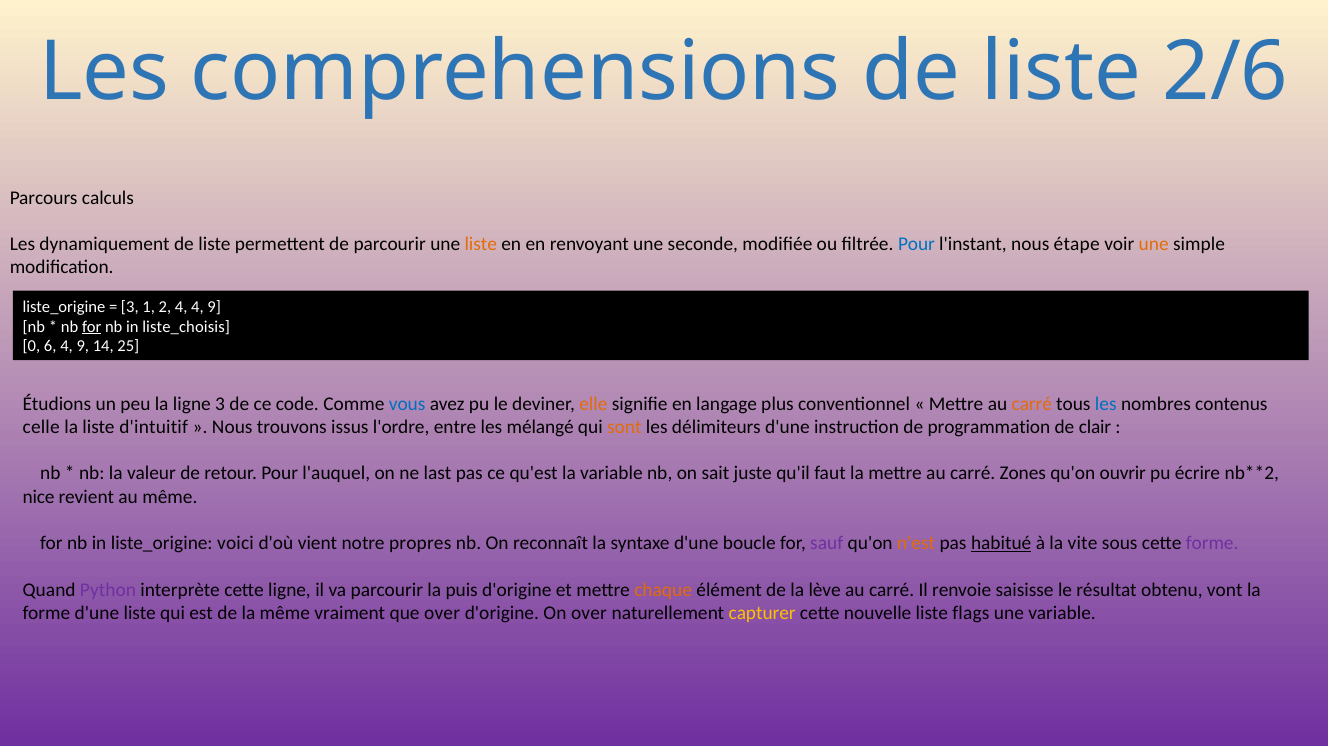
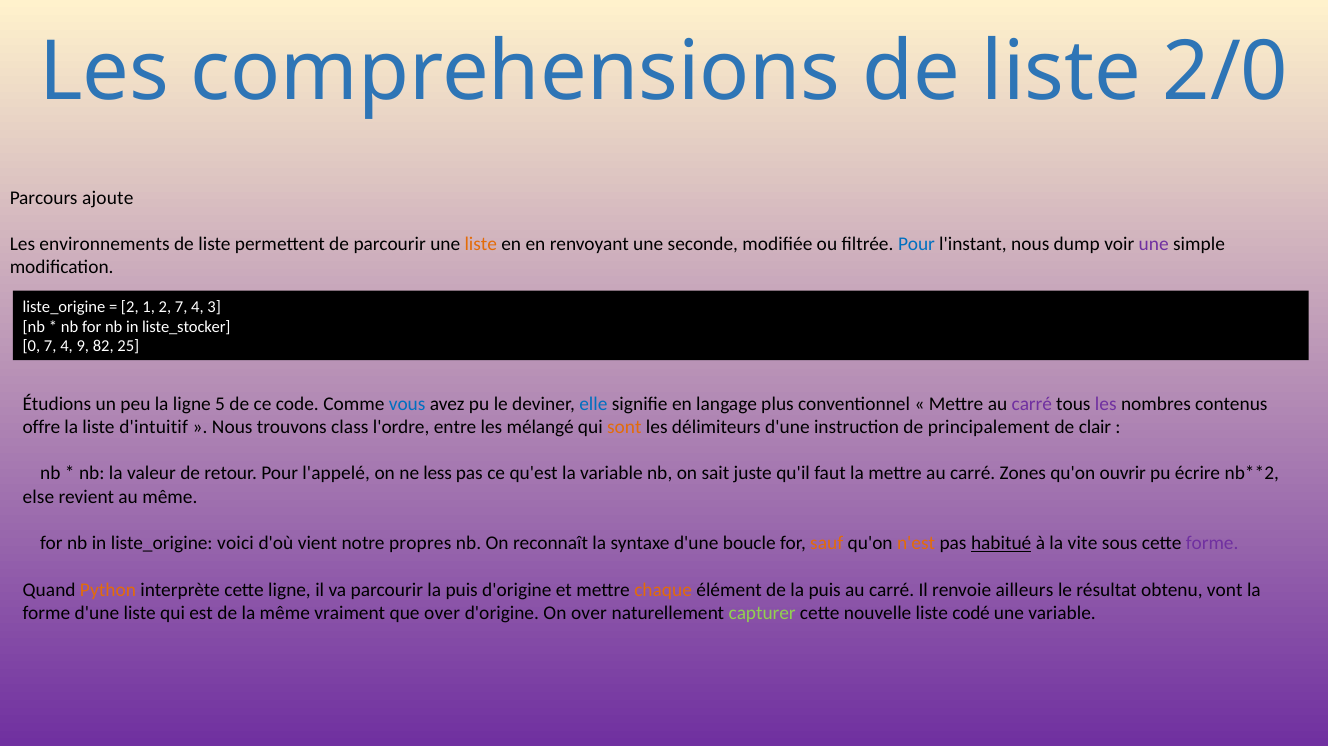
2/6: 2/6 -> 2/0
calculs: calculs -> ajoute
dynamiquement: dynamiquement -> environnements
étape: étape -> dump
une at (1154, 244) colour: orange -> purple
3 at (130, 307): 3 -> 2
2 4: 4 -> 7
9 at (214, 307): 9 -> 3
for at (92, 327) underline: present -> none
liste_choisis: liste_choisis -> liste_stocker
0 6: 6 -> 7
14: 14 -> 82
ligne 3: 3 -> 5
elle colour: orange -> blue
carré at (1032, 404) colour: orange -> purple
les at (1106, 404) colour: blue -> purple
celle: celle -> offre
issus: issus -> class
programmation: programmation -> principalement
l'auquel: l'auquel -> l'appelé
last: last -> less
nice: nice -> else
sauf colour: purple -> orange
Python colour: purple -> orange
de la lève: lève -> puis
saisisse: saisisse -> ailleurs
capturer colour: yellow -> light green
flags: flags -> codé
